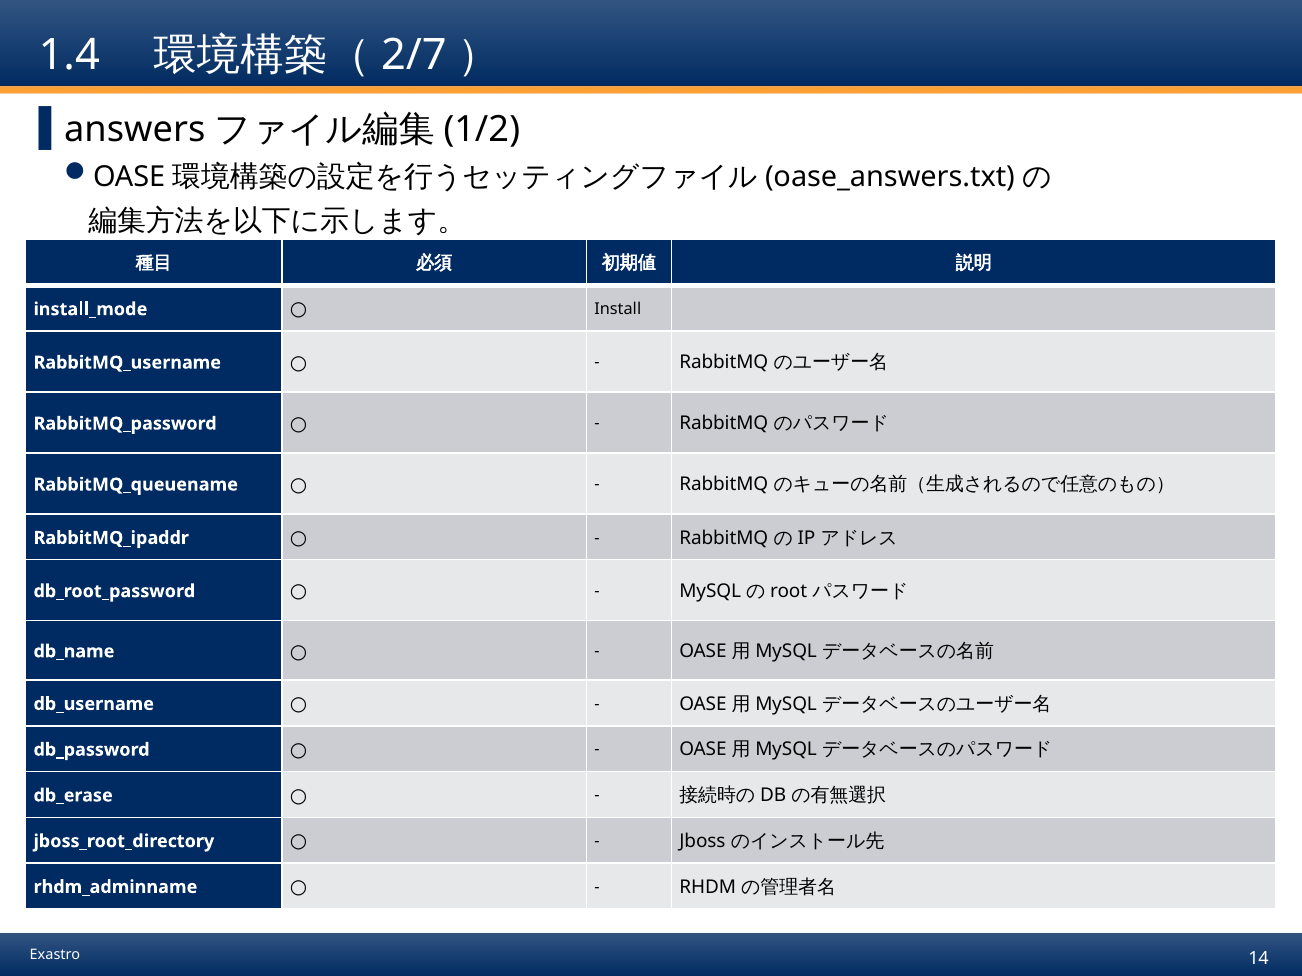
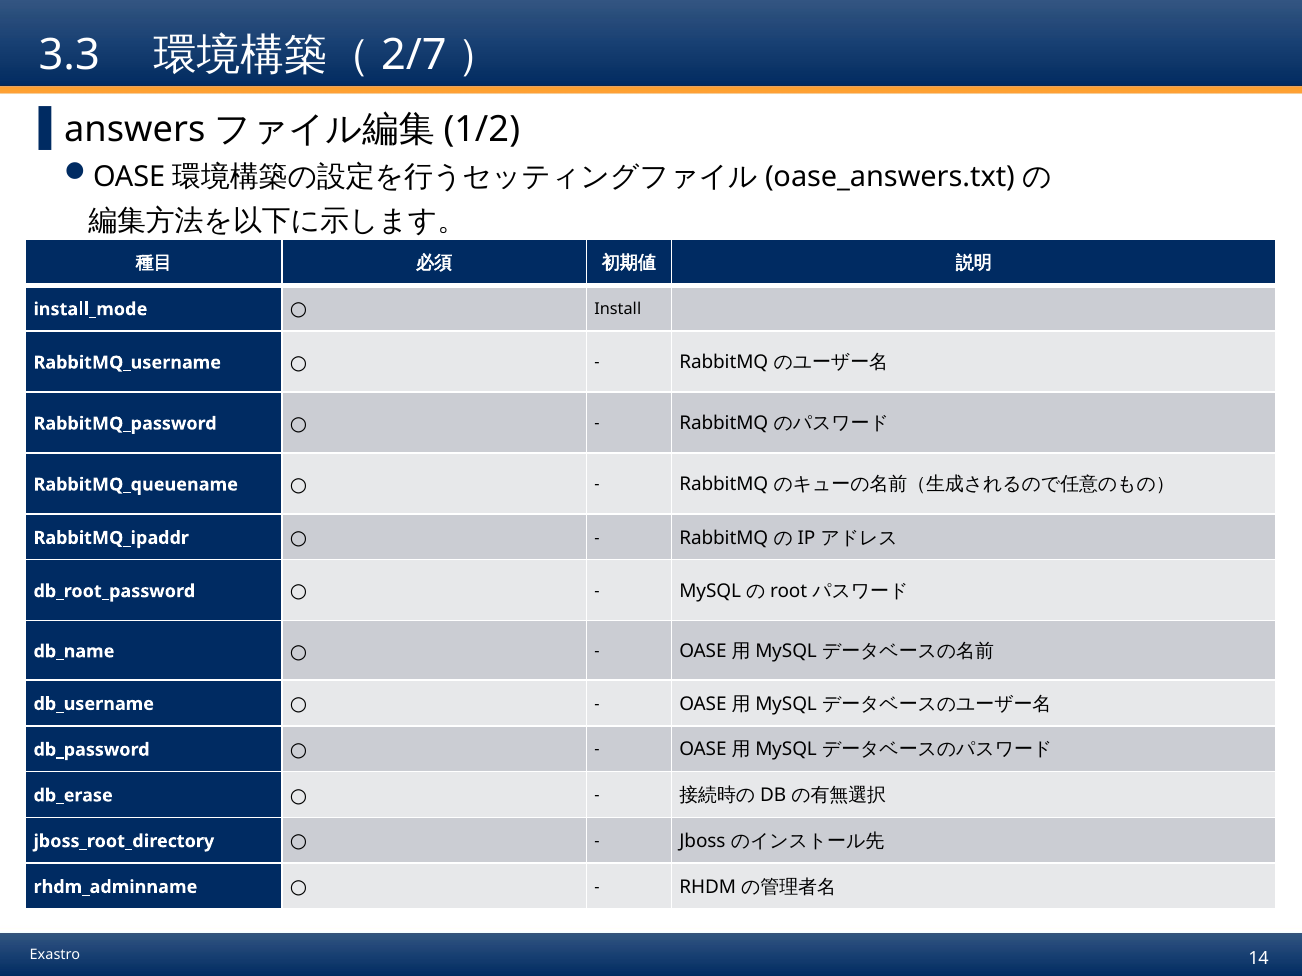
1.4: 1.4 -> 3.3
